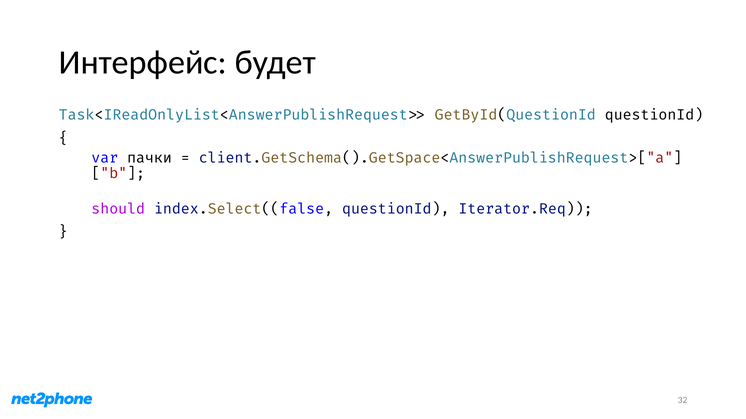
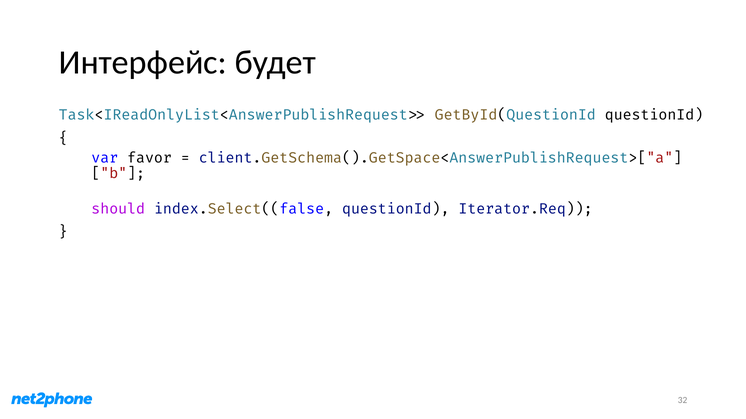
пачки: пачки -> favor
